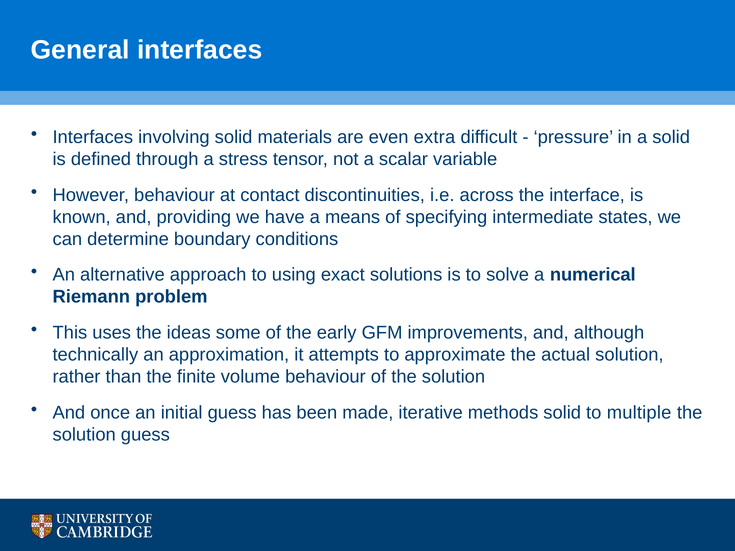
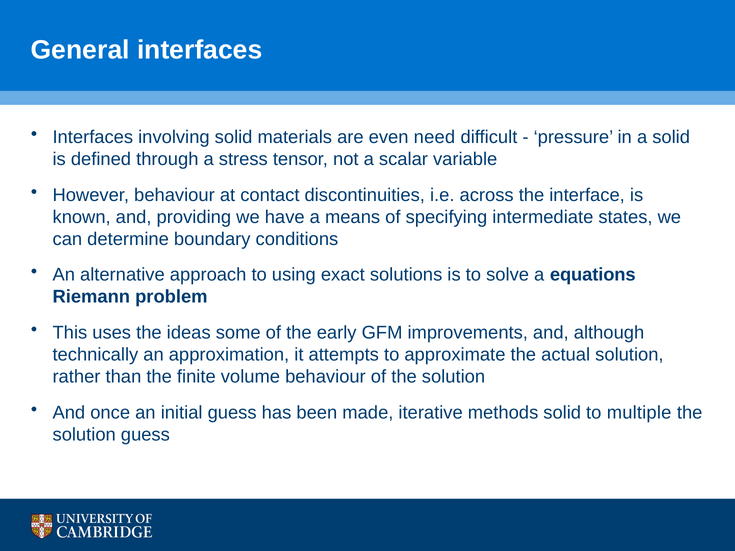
extra: extra -> need
numerical: numerical -> equations
